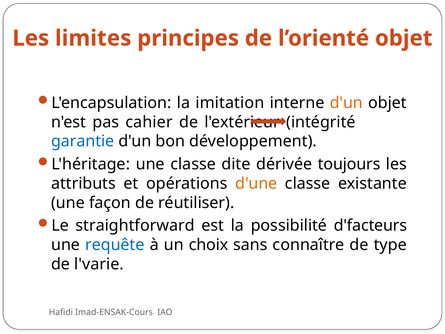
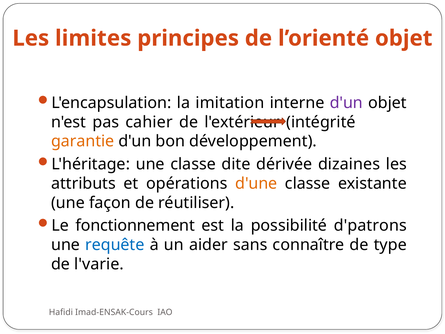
d'un at (346, 103) colour: orange -> purple
garantie colour: blue -> orange
toujours: toujours -> dizaines
straightforward: straightforward -> fonctionnement
d'facteurs: d'facteurs -> d'patrons
choix: choix -> aider
